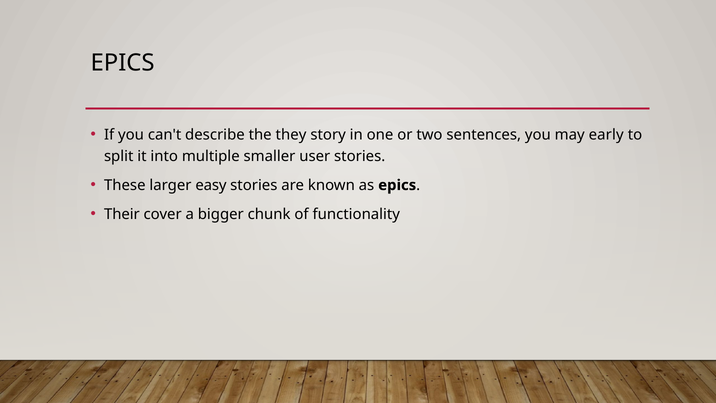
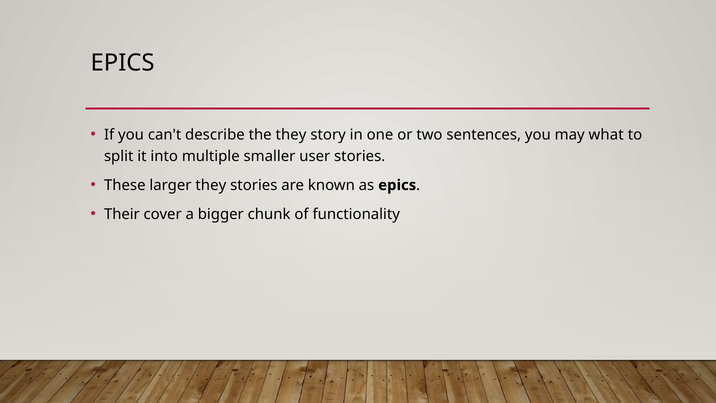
early: early -> what
larger easy: easy -> they
